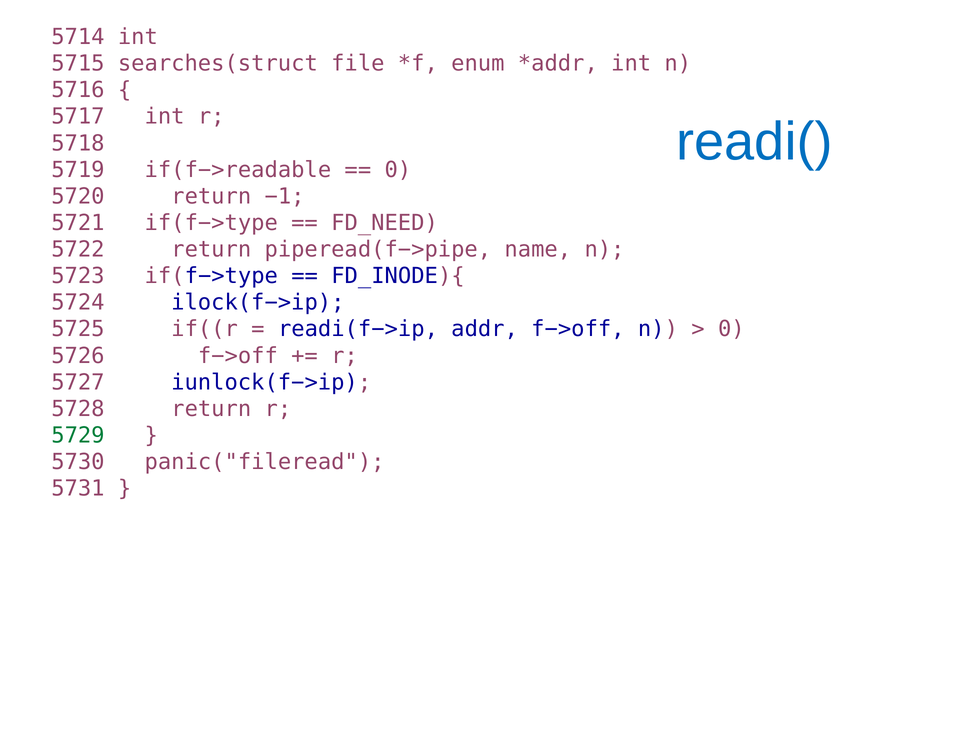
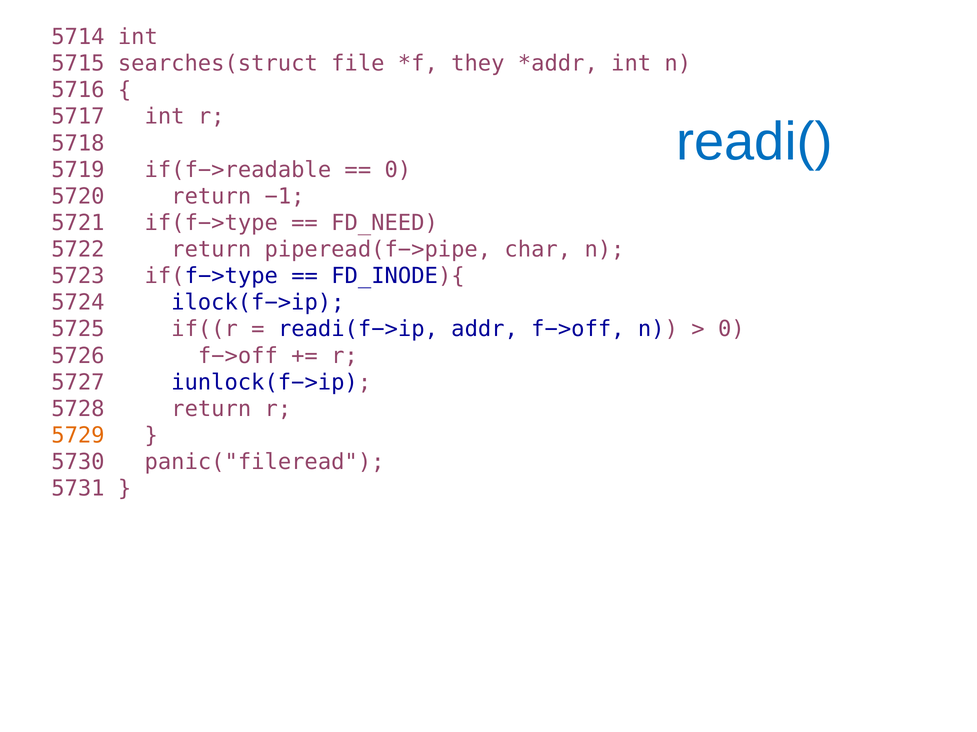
enum: enum -> they
name: name -> char
5729 colour: green -> orange
